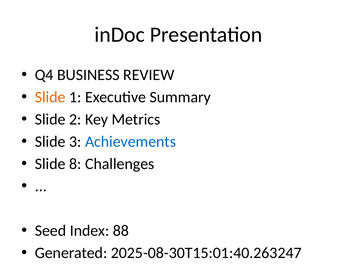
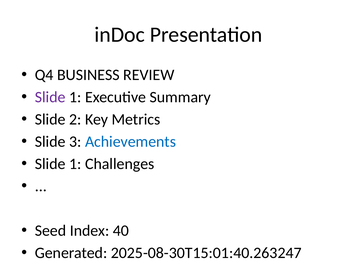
Slide at (50, 97) colour: orange -> purple
8 at (75, 164): 8 -> 1
88: 88 -> 40
